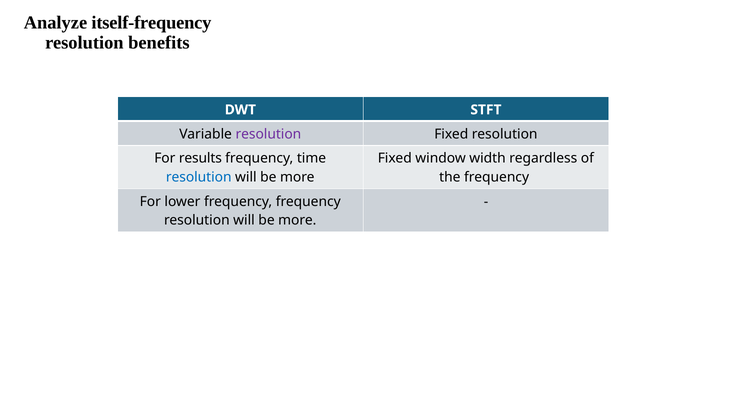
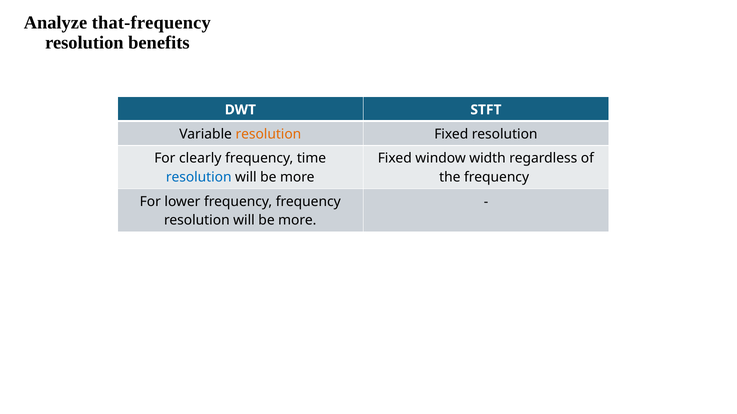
itself-frequency: itself-frequency -> that-frequency
resolution at (268, 134) colour: purple -> orange
results: results -> clearly
